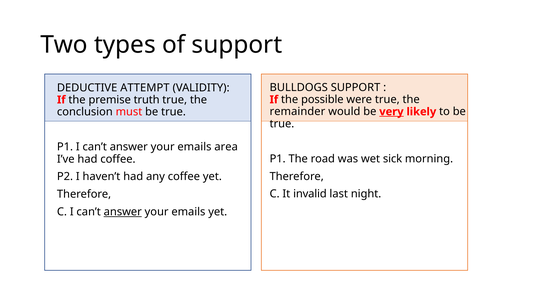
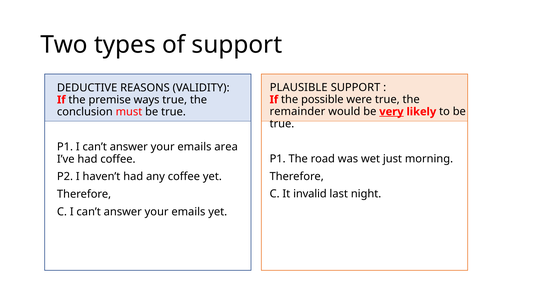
BULLDOGS: BULLDOGS -> PLAUSIBLE
ATTEMPT: ATTEMPT -> REASONS
truth: truth -> ways
sick: sick -> just
answer at (123, 212) underline: present -> none
